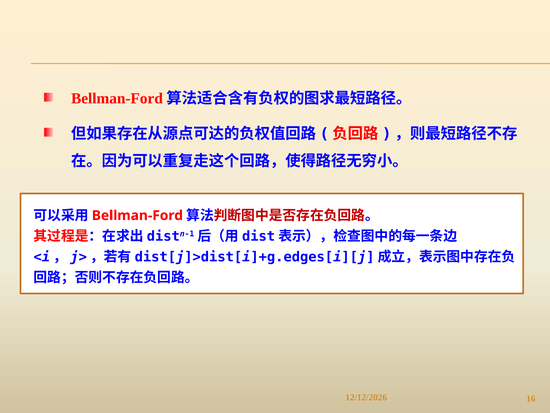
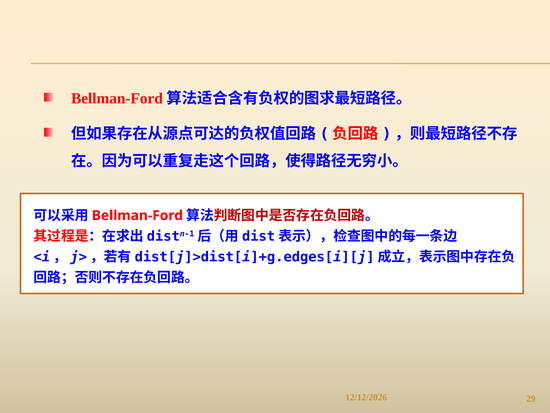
16: 16 -> 29
